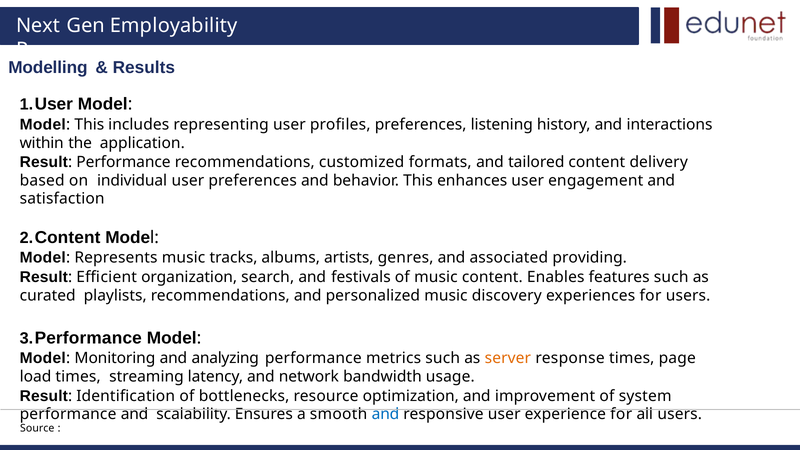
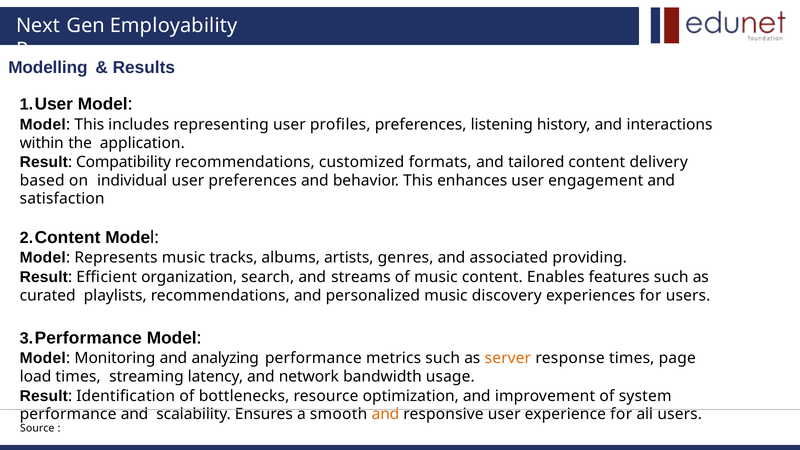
Performance at (123, 162): Performance -> Compatibility
festivals: festivals -> streams
and at (385, 414) colour: blue -> orange
